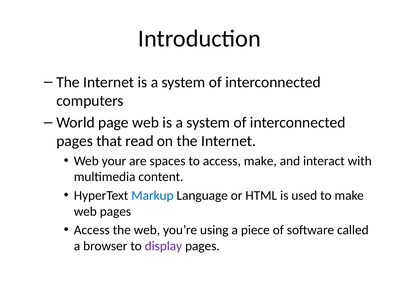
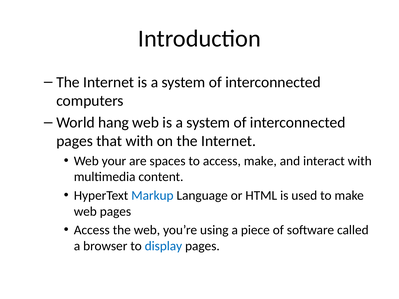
page: page -> hang
that read: read -> with
display colour: purple -> blue
